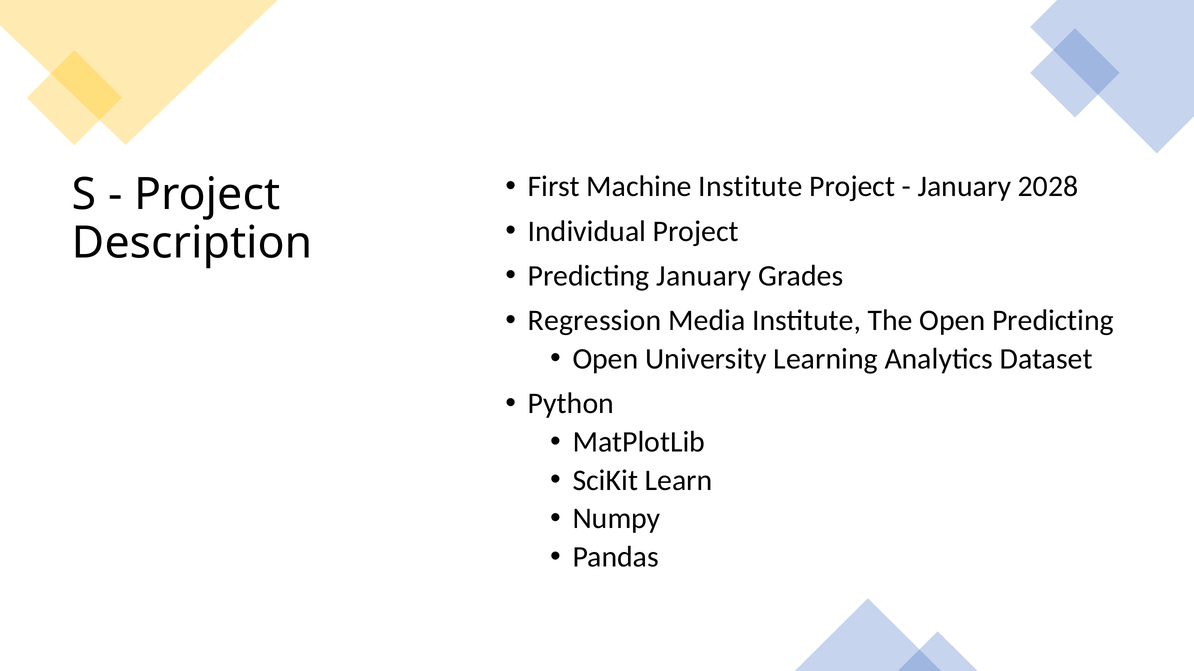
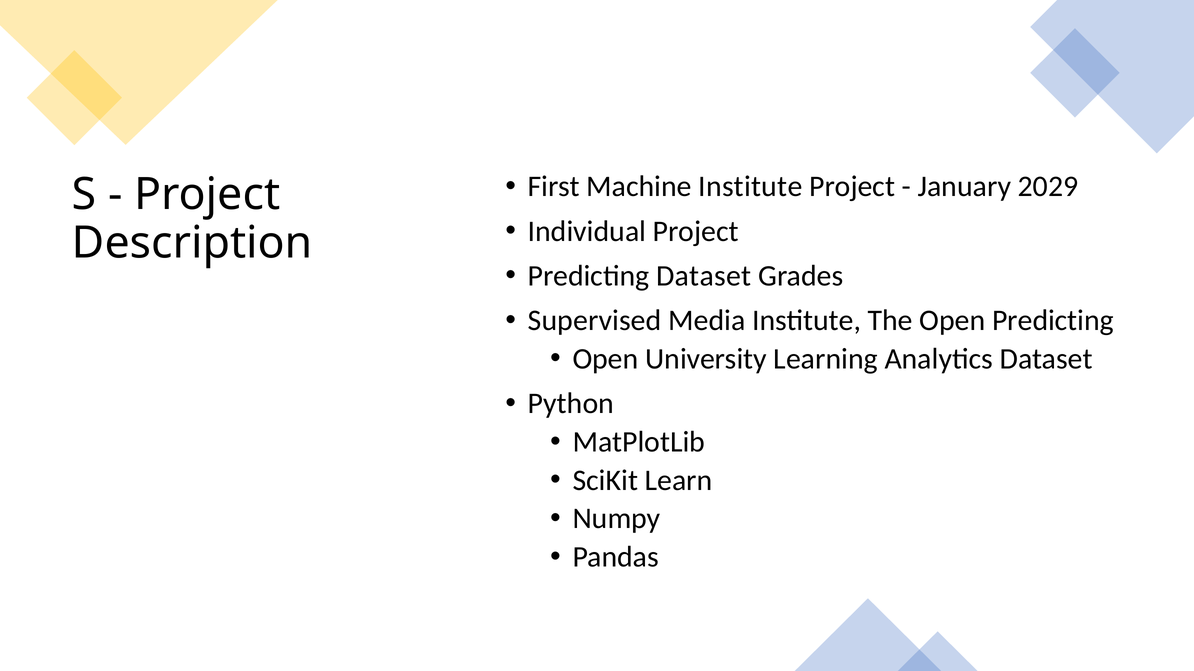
2028: 2028 -> 2029
Predicting January: January -> Dataset
Regression: Regression -> Supervised
